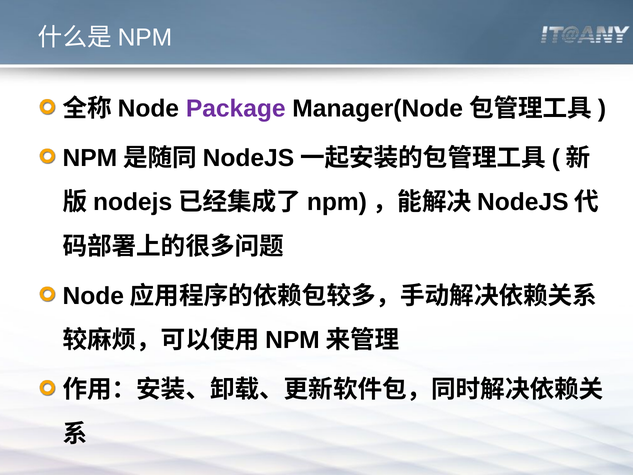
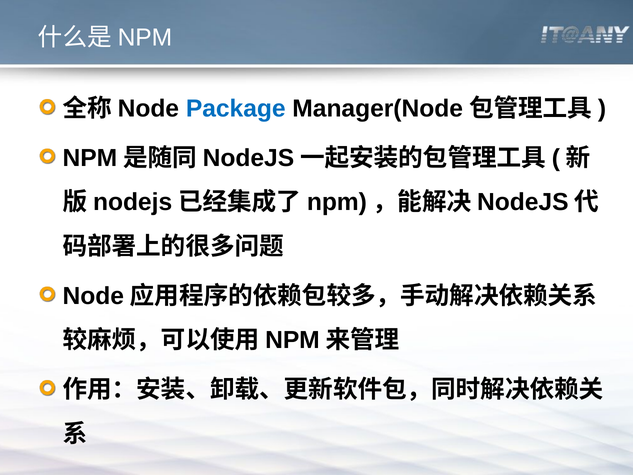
Package colour: purple -> blue
